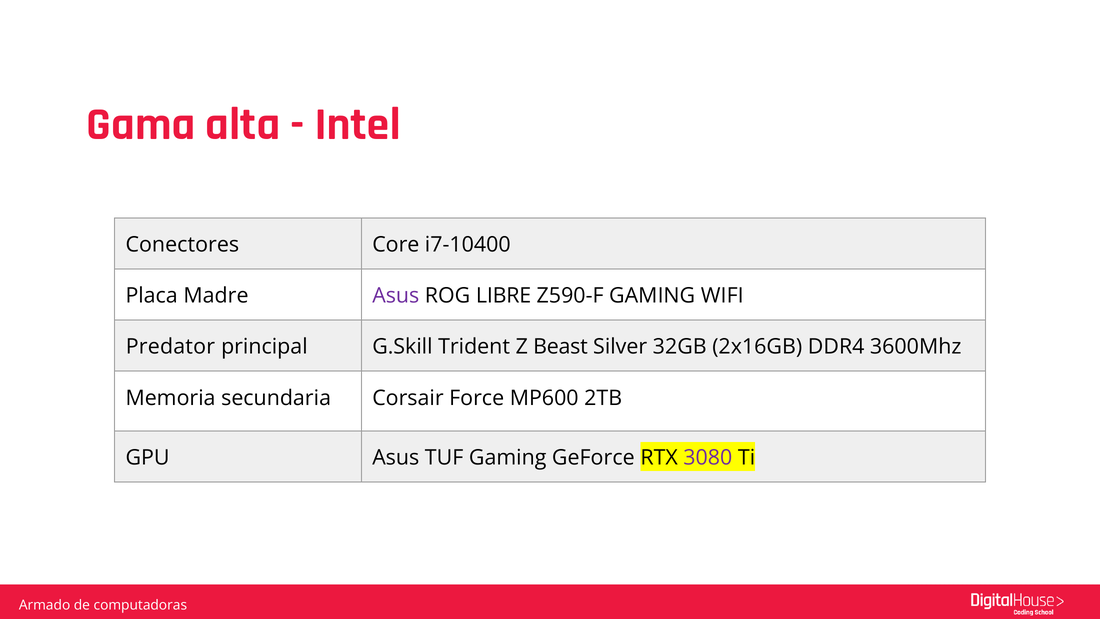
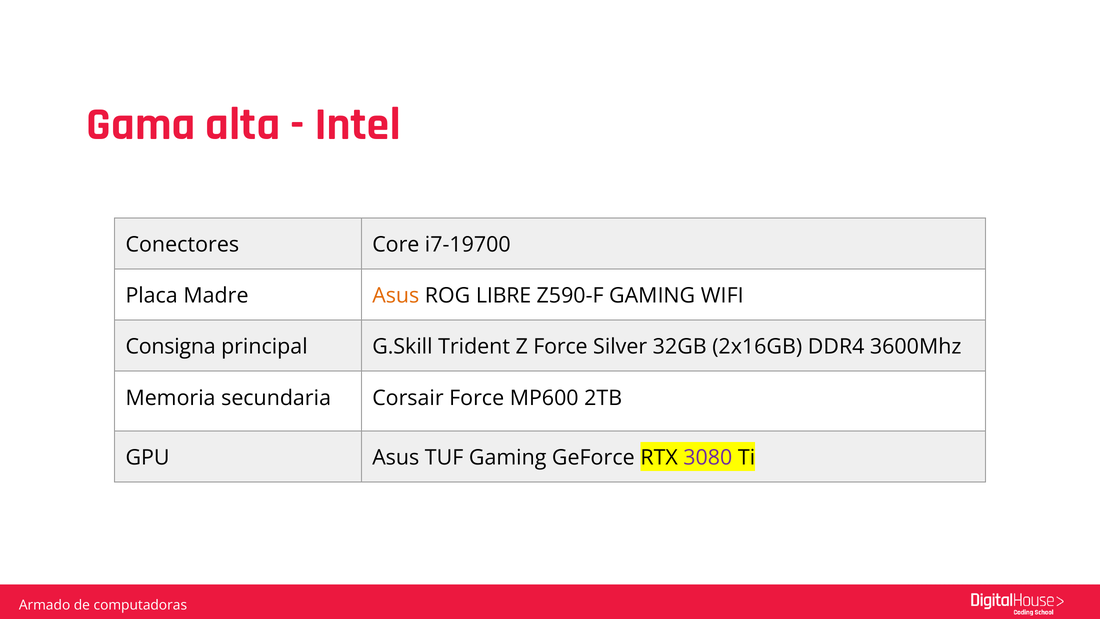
i7-10400: i7-10400 -> i7-19700
Asus at (396, 296) colour: purple -> orange
Predator: Predator -> Consigna
Z Beast: Beast -> Force
